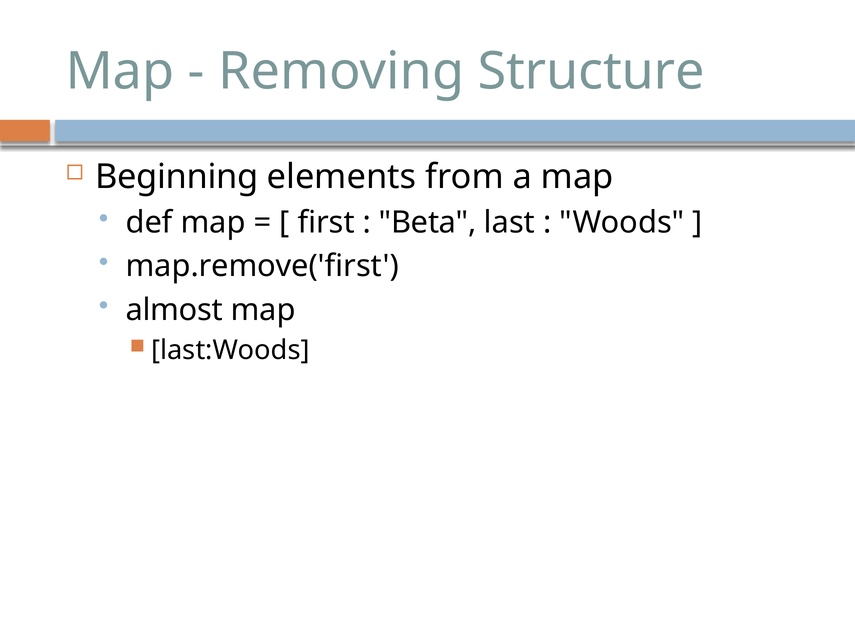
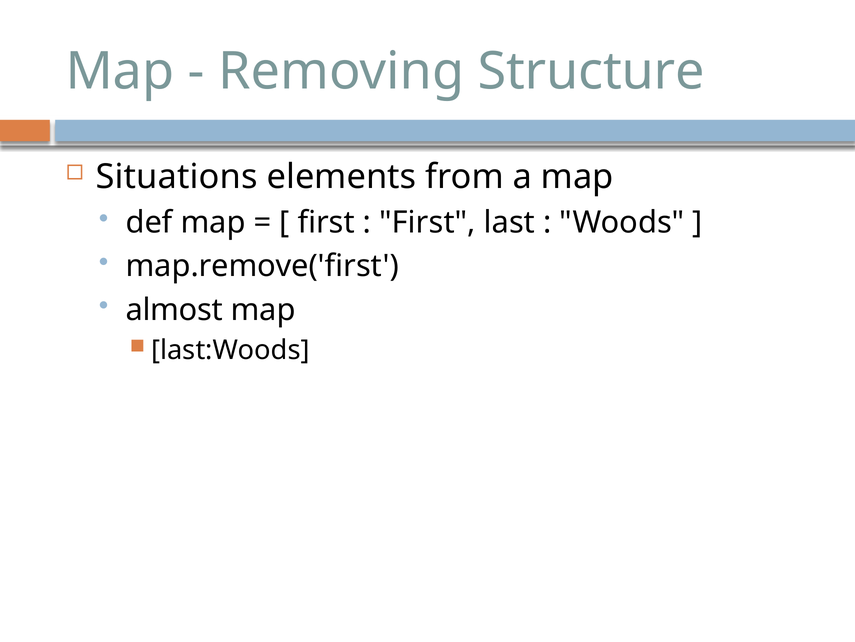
Beginning: Beginning -> Situations
Beta at (428, 222): Beta -> First
